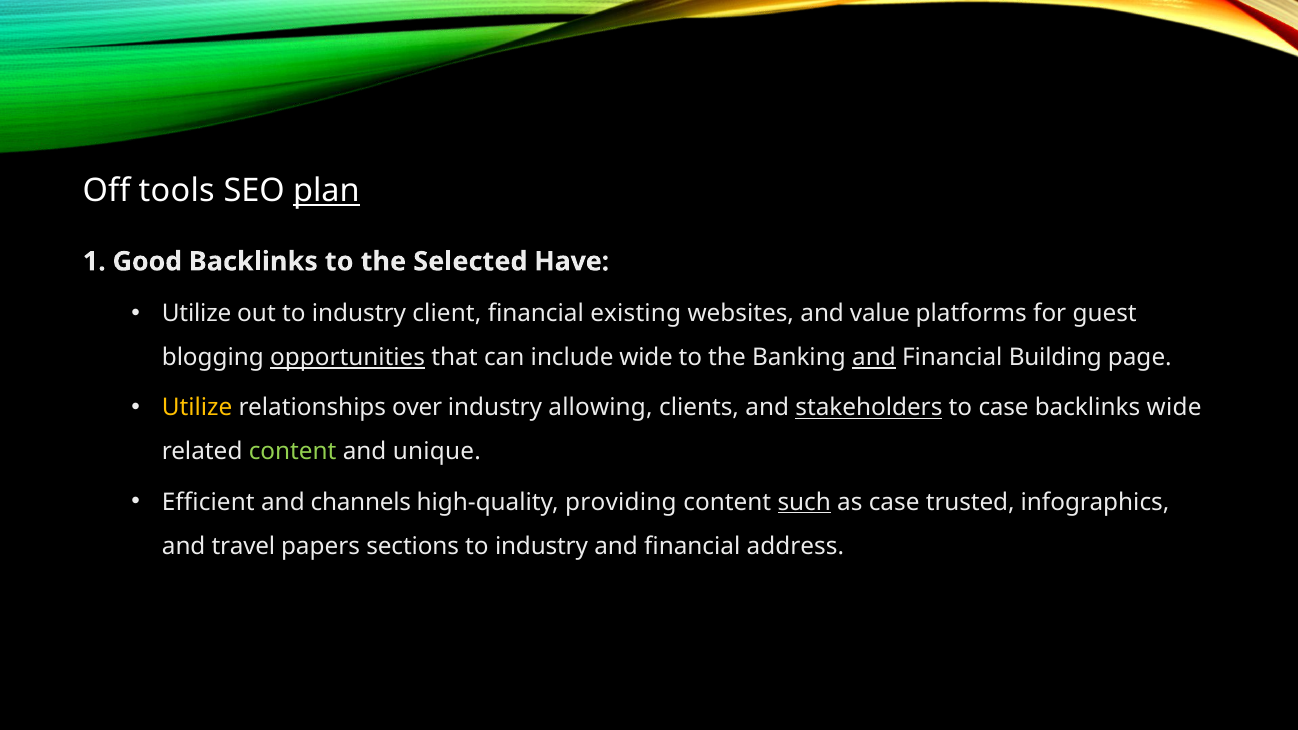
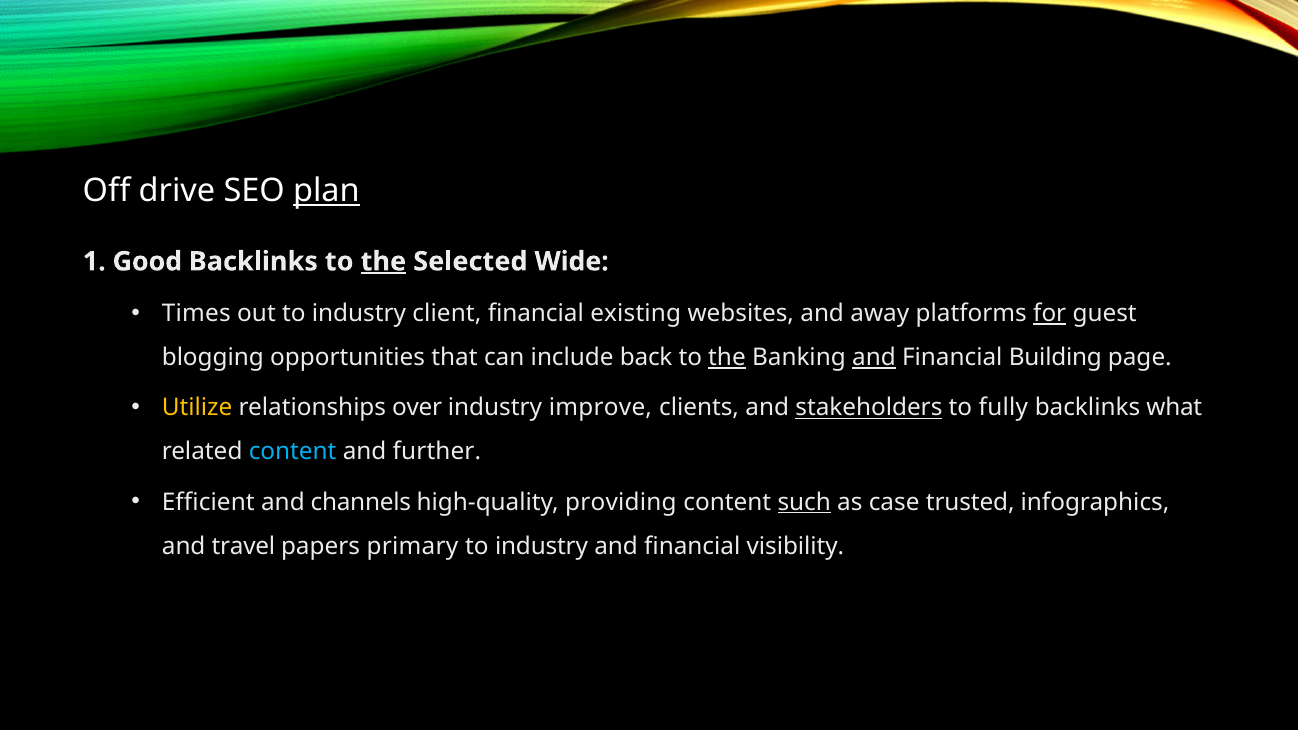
tools: tools -> drive
the at (383, 262) underline: none -> present
Have: Have -> Wide
Utilize at (197, 314): Utilize -> Times
value: value -> away
for underline: none -> present
opportunities underline: present -> none
include wide: wide -> back
the at (727, 357) underline: none -> present
allowing: allowing -> improve
to case: case -> fully
backlinks wide: wide -> what
content at (293, 452) colour: light green -> light blue
unique: unique -> further
sections: sections -> primary
address: address -> visibility
